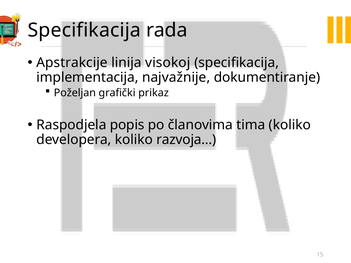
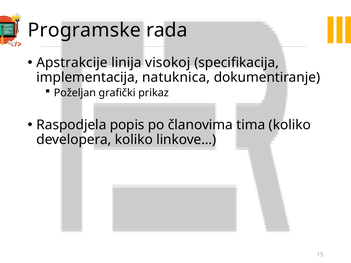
Specifikacija at (84, 30): Specifikacija -> Programske
najvažnije: najvažnije -> natuknica
razvoja…: razvoja… -> linkove…
